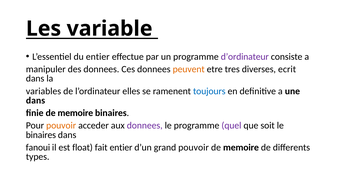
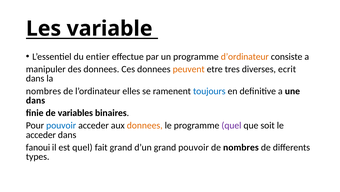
d’ordinateur colour: purple -> orange
variables at (44, 91): variables -> nombres
finie de memoire: memoire -> variables
pouvoir at (61, 125) colour: orange -> blue
donnees at (145, 125) colour: purple -> orange
binaires at (41, 134): binaires -> acceder
est float: float -> quel
fait entier: entier -> grand
memoire at (241, 147): memoire -> nombres
